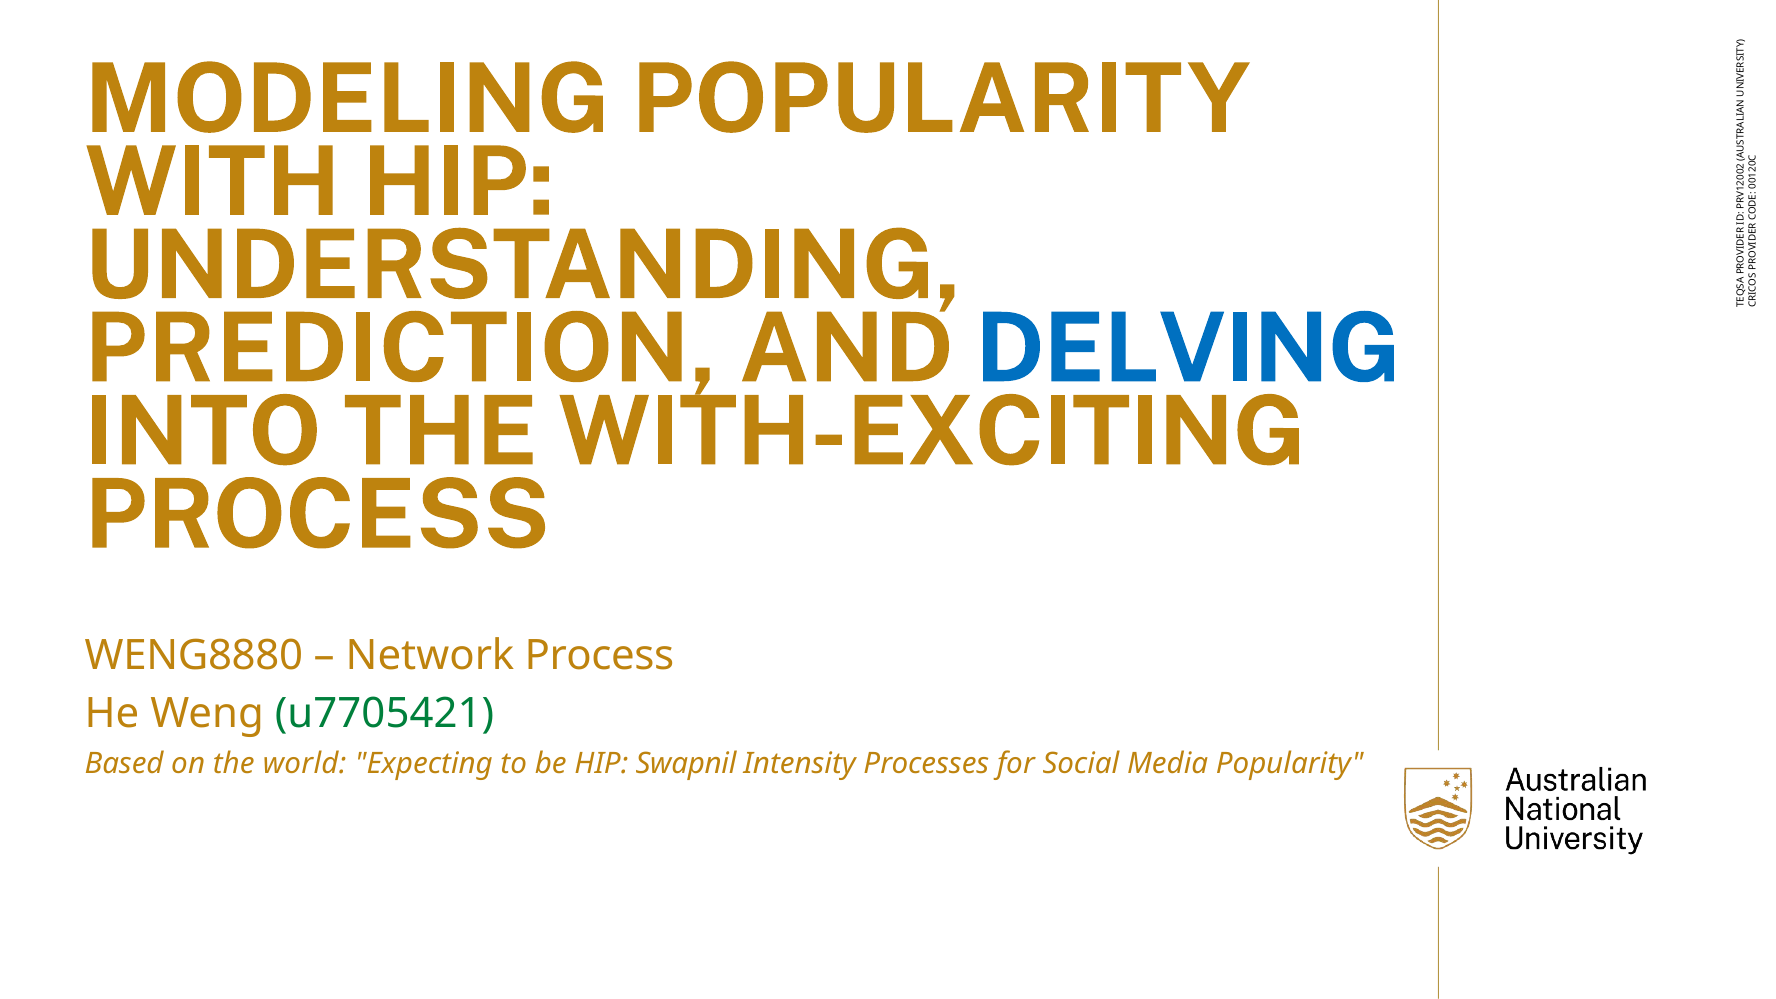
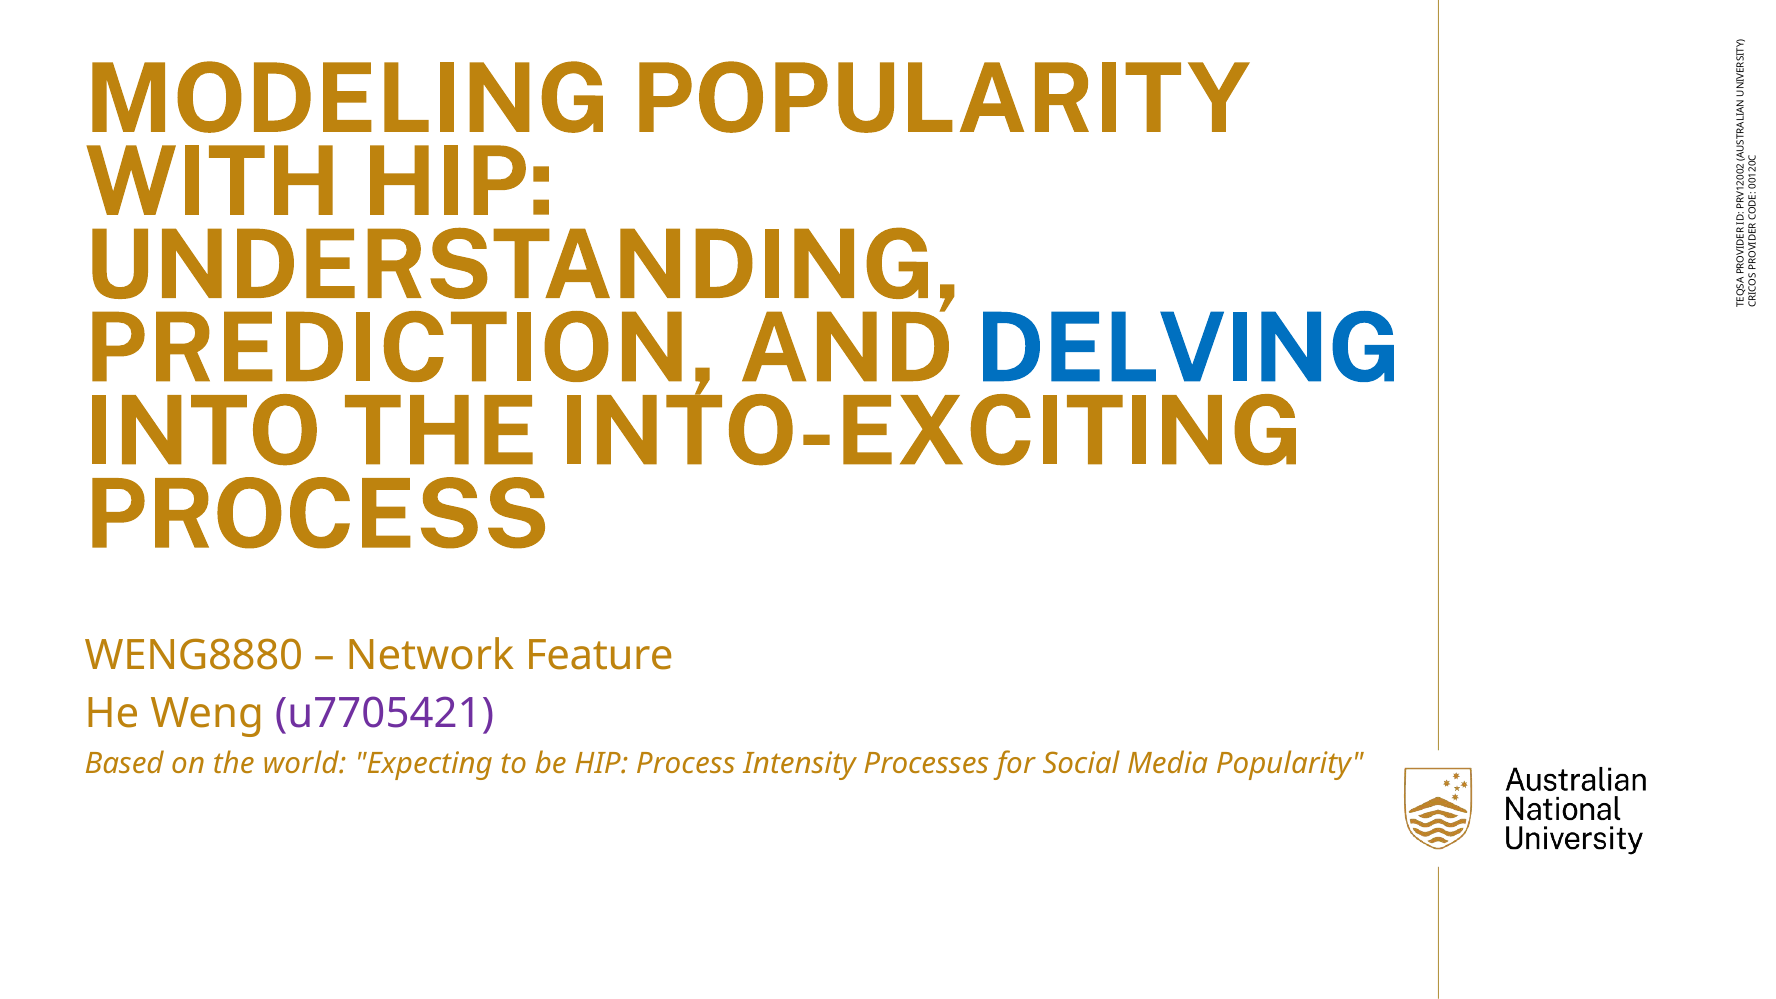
WITH-EXCITING: WITH-EXCITING -> INTO-EXCITING
Network Process: Process -> Feature
u7705421 colour: green -> purple
HIP Swapnil: Swapnil -> Process
